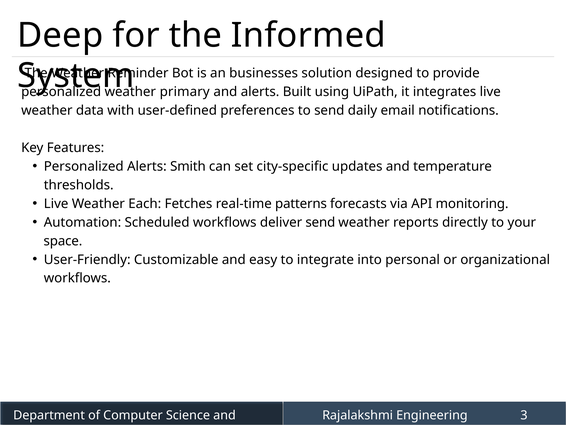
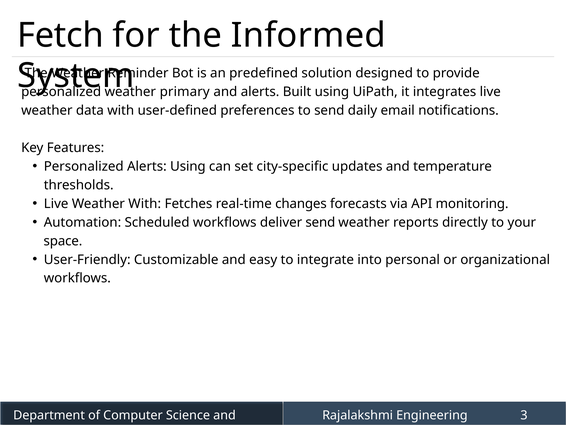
Deep: Deep -> Fetch
businesses: businesses -> predefined
Alerts Smith: Smith -> Using
Weather Each: Each -> With
patterns: patterns -> changes
